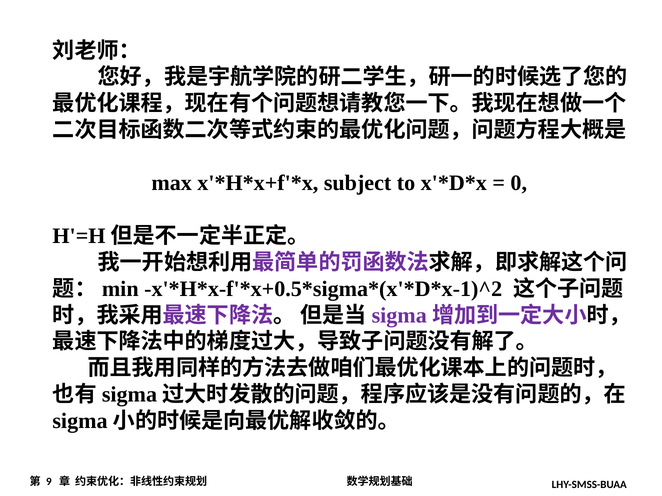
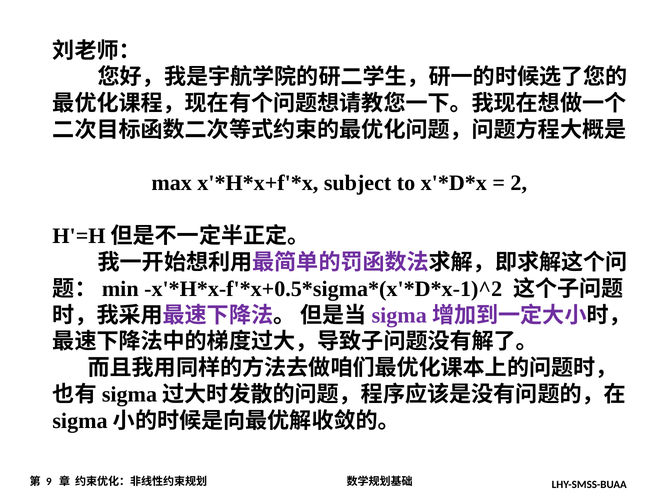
0: 0 -> 2
